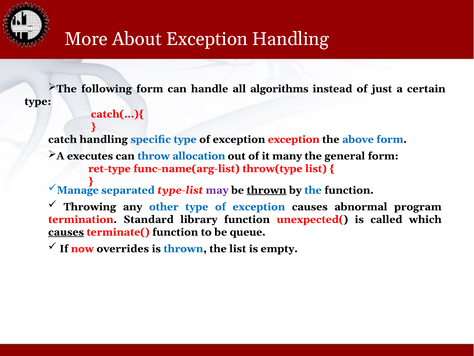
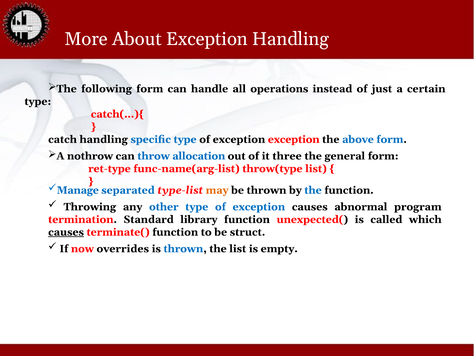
algorithms: algorithms -> operations
executes: executes -> nothrow
many: many -> three
may colour: purple -> orange
thrown at (267, 190) underline: present -> none
queue: queue -> struct
